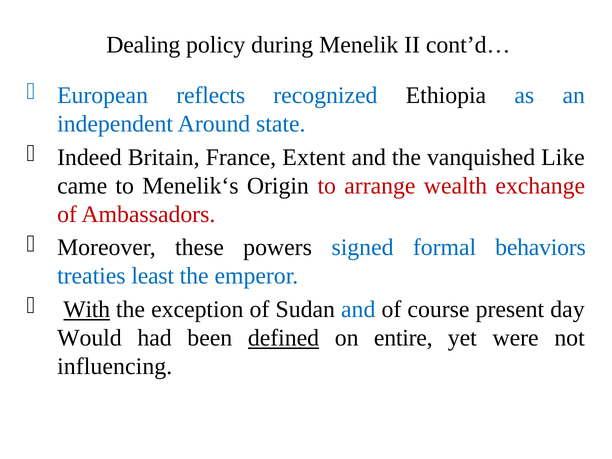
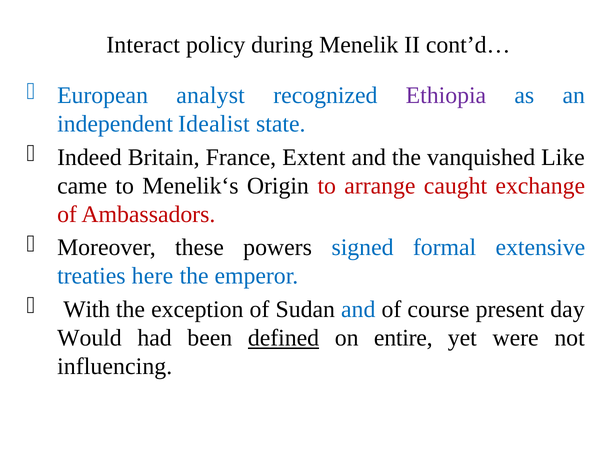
Dealing: Dealing -> Interact
reflects: reflects -> analyst
Ethiopia colour: black -> purple
Around: Around -> Idealist
wealth: wealth -> caught
behaviors: behaviors -> extensive
least: least -> here
With underline: present -> none
